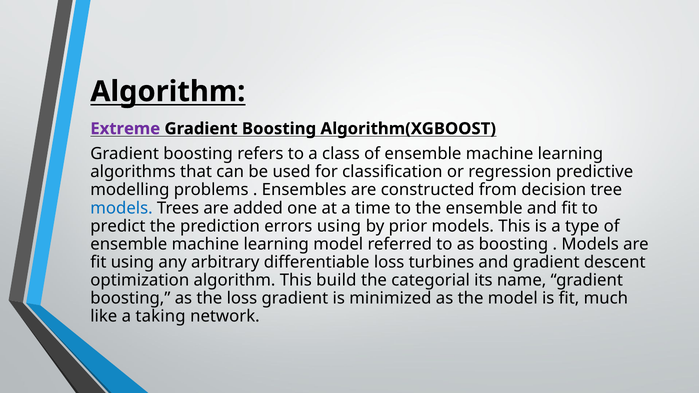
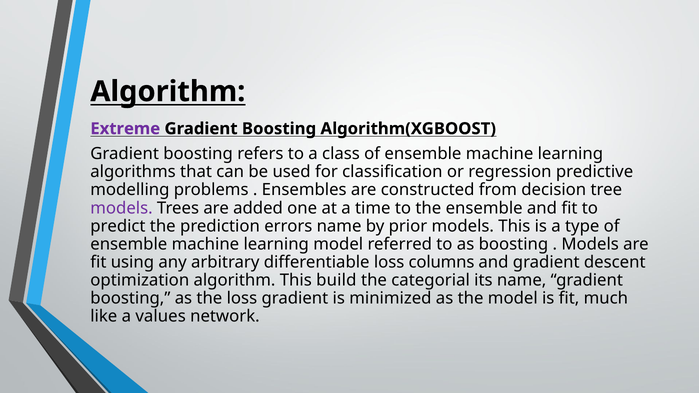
models at (122, 208) colour: blue -> purple
errors using: using -> name
turbines: turbines -> columns
taking: taking -> values
